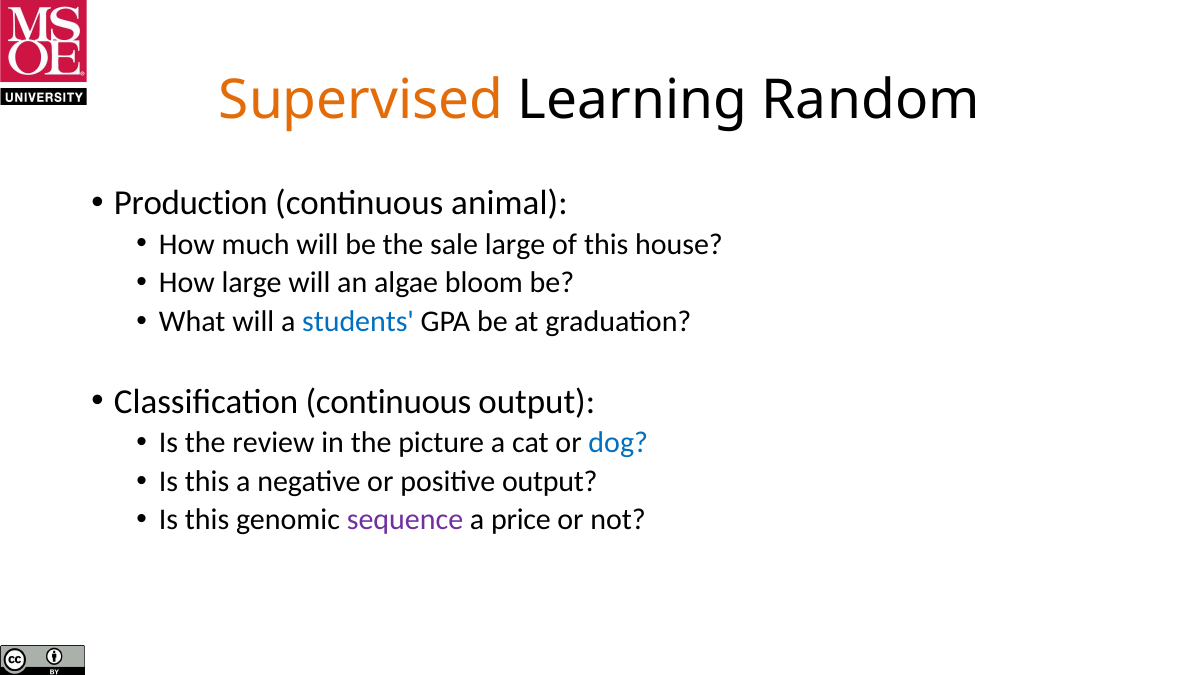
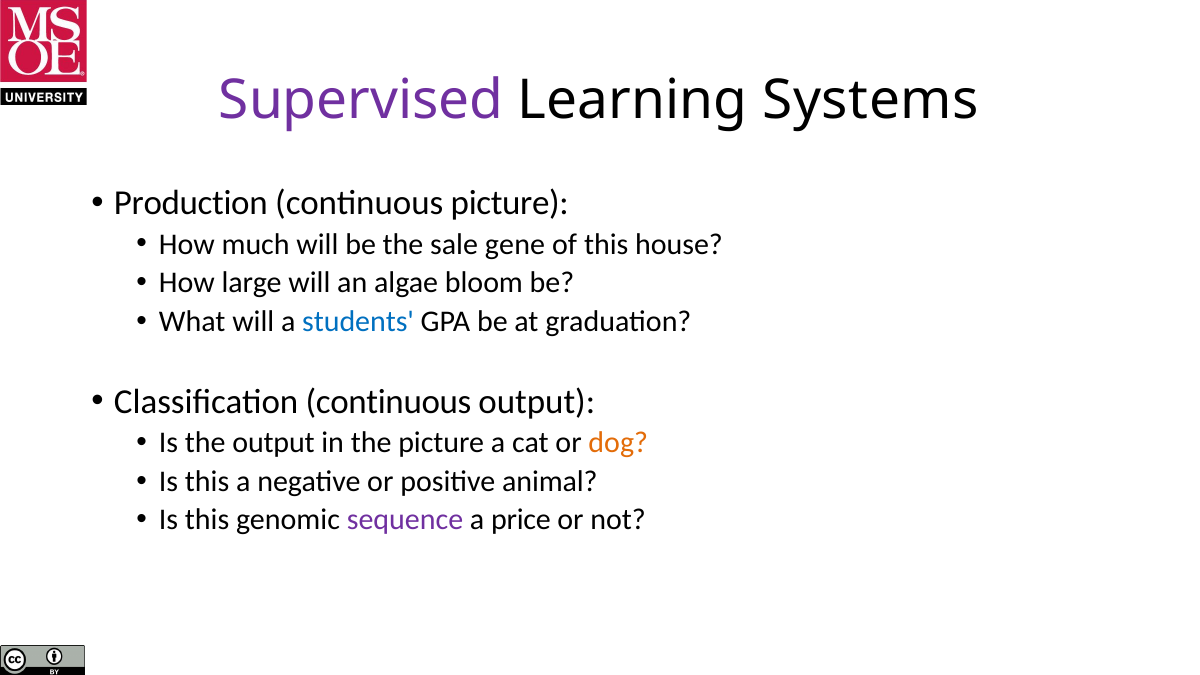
Supervised colour: orange -> purple
Random: Random -> Systems
continuous animal: animal -> picture
sale large: large -> gene
the review: review -> output
dog colour: blue -> orange
positive output: output -> animal
